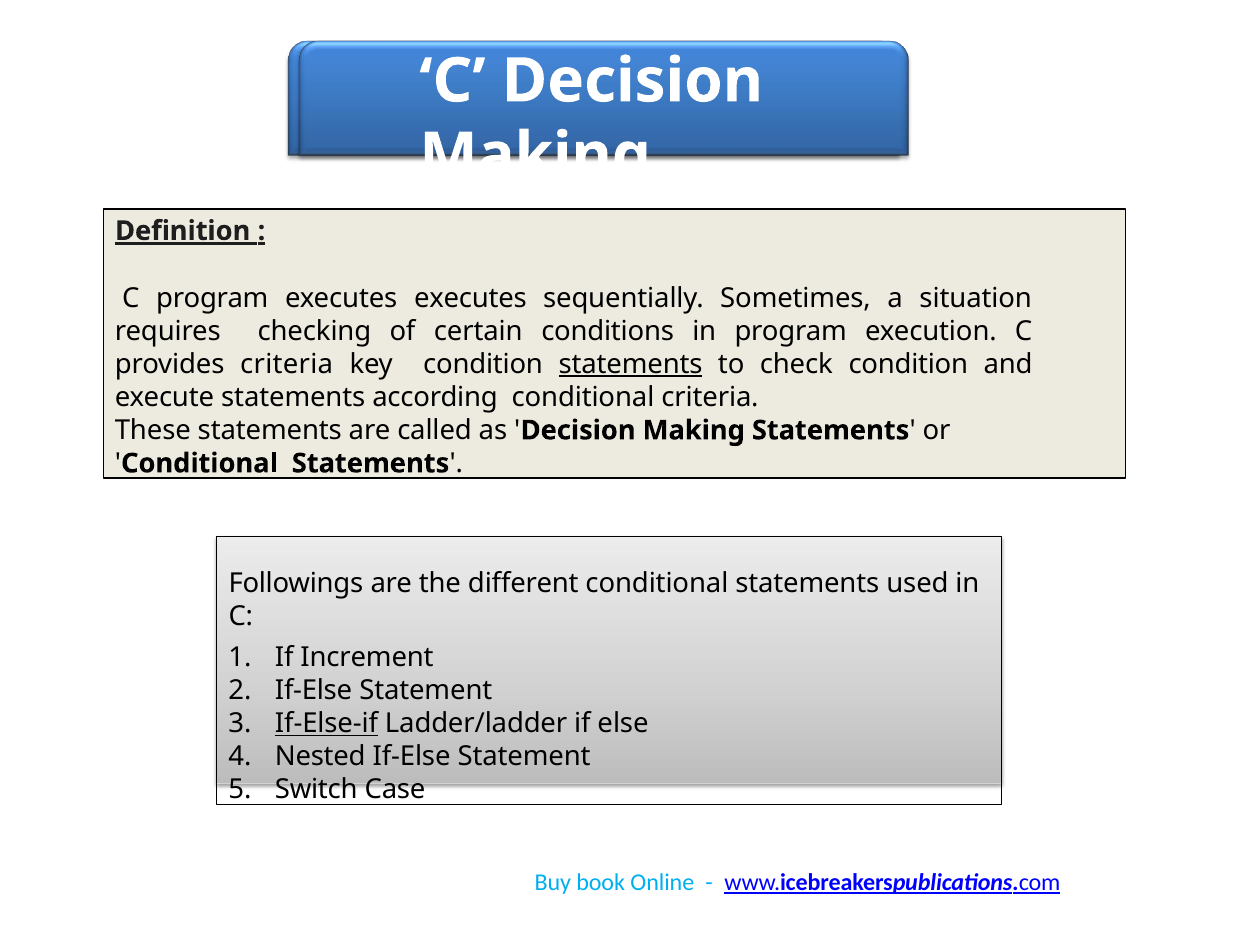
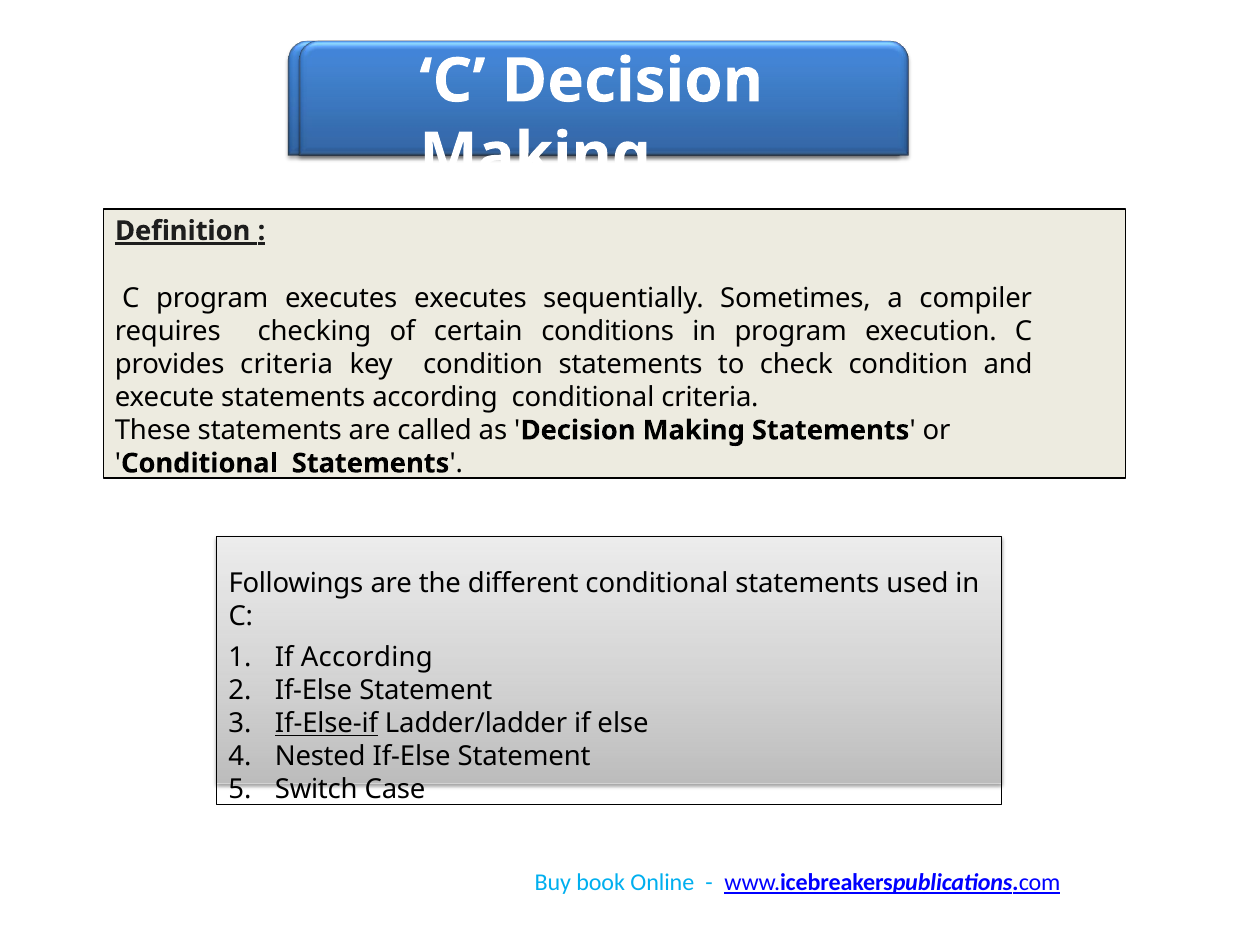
situation: situation -> compiler
statements at (631, 364) underline: present -> none
If Increment: Increment -> According
